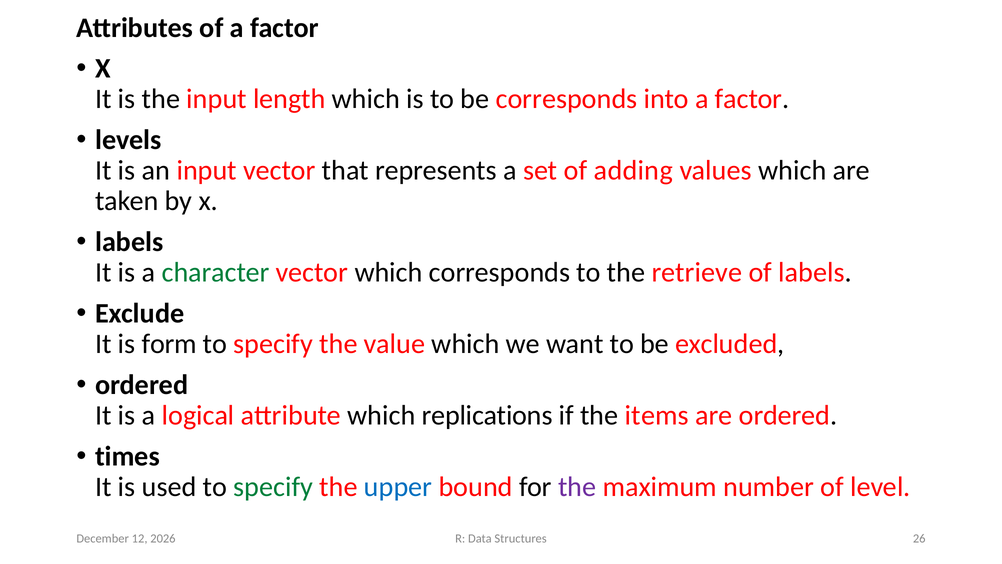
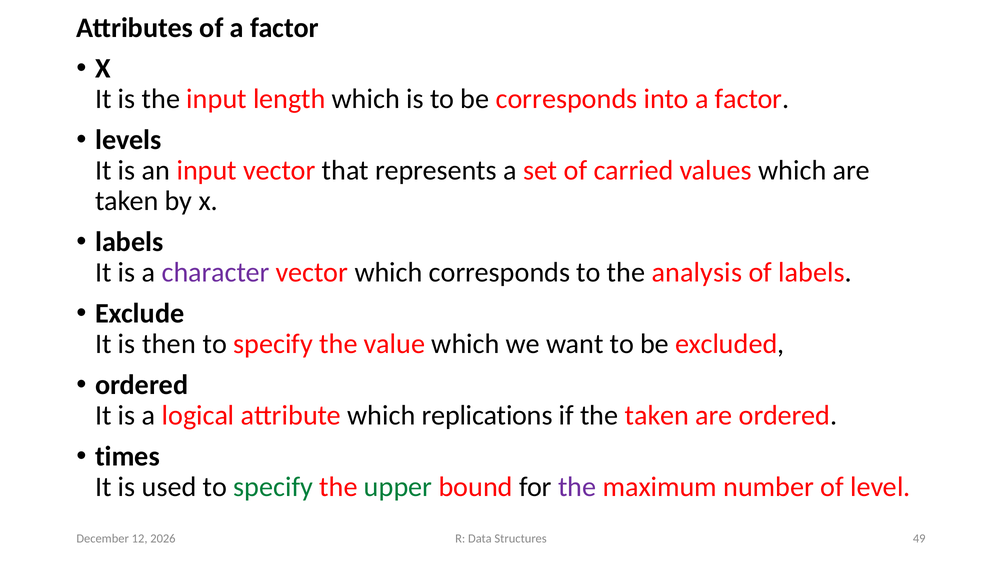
adding: adding -> carried
character colour: green -> purple
retrieve: retrieve -> analysis
form: form -> then
the items: items -> taken
upper colour: blue -> green
26: 26 -> 49
